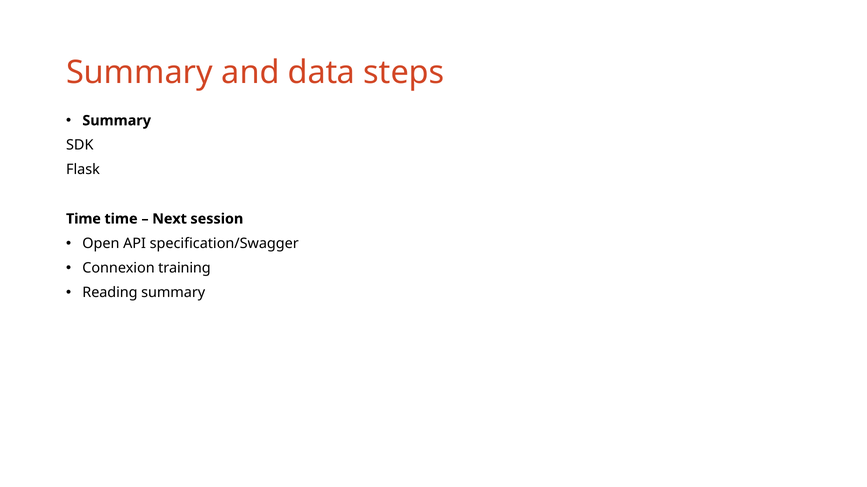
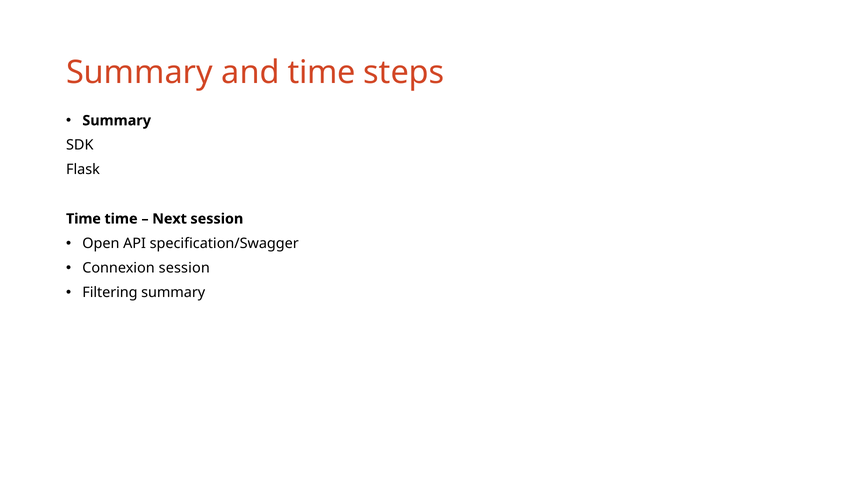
and data: data -> time
Connexion training: training -> session
Reading: Reading -> Filtering
